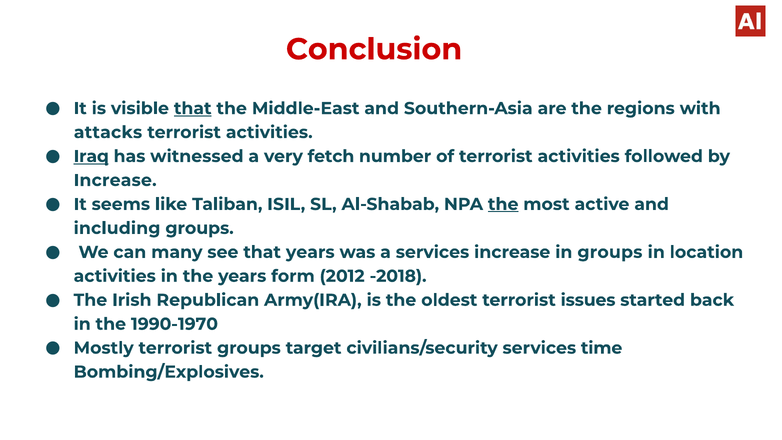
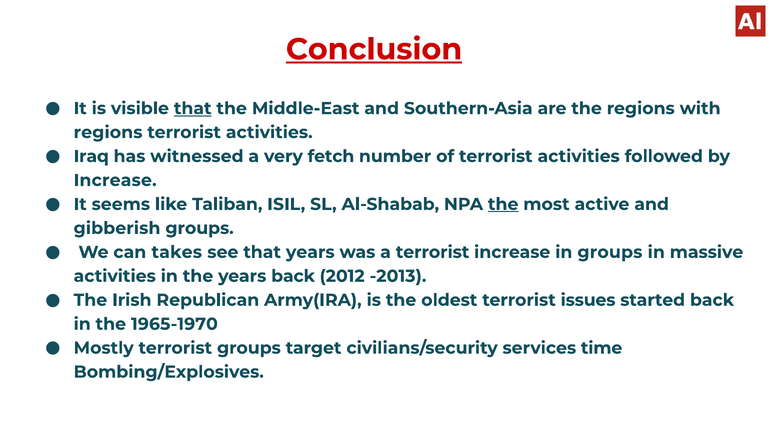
Conclusion underline: none -> present
attacks at (108, 132): attacks -> regions
Iraq underline: present -> none
including: including -> gibberish
many: many -> takes
a services: services -> terrorist
location: location -> massive
years form: form -> back
-2018: -2018 -> -2013
1990-1970: 1990-1970 -> 1965-1970
